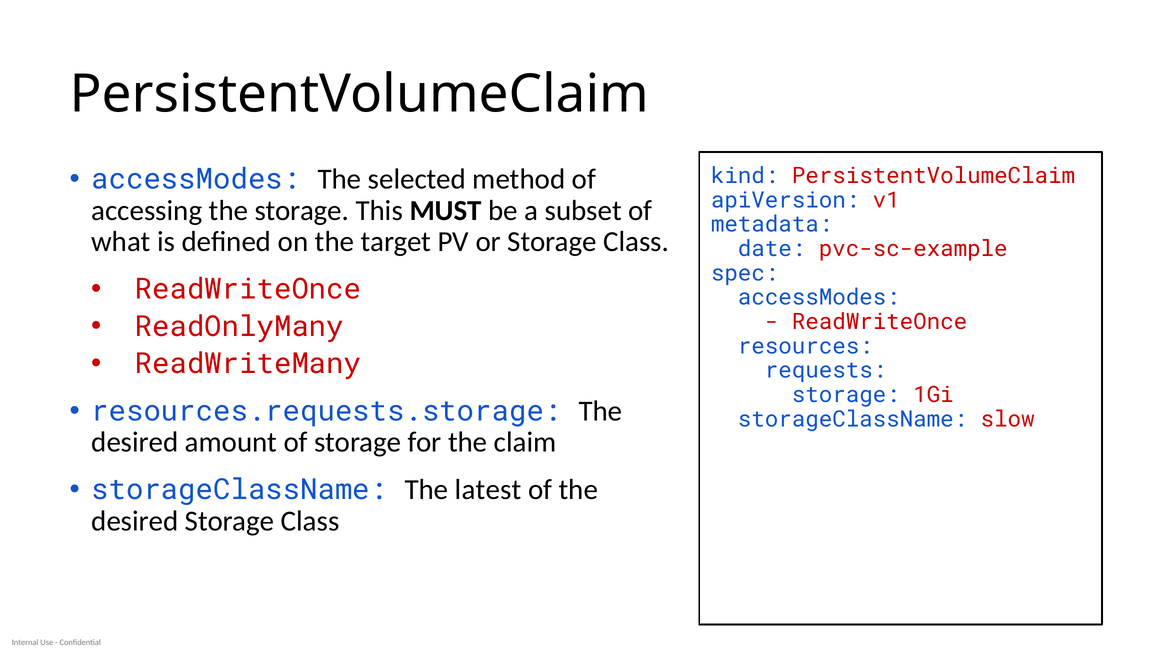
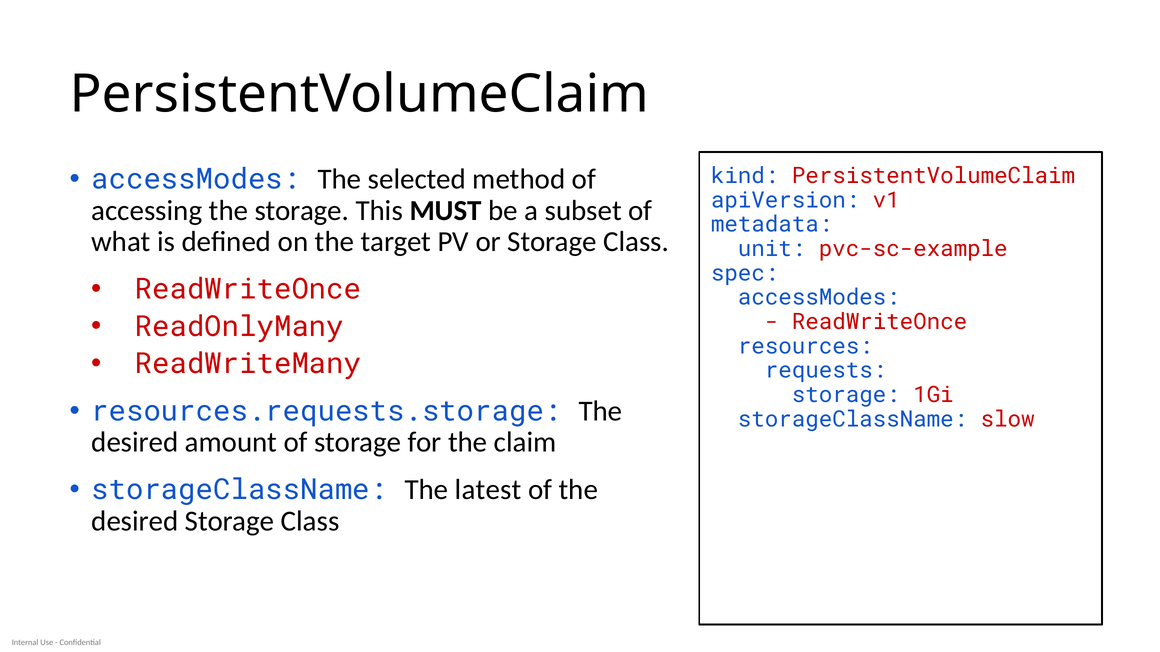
date: date -> unit
